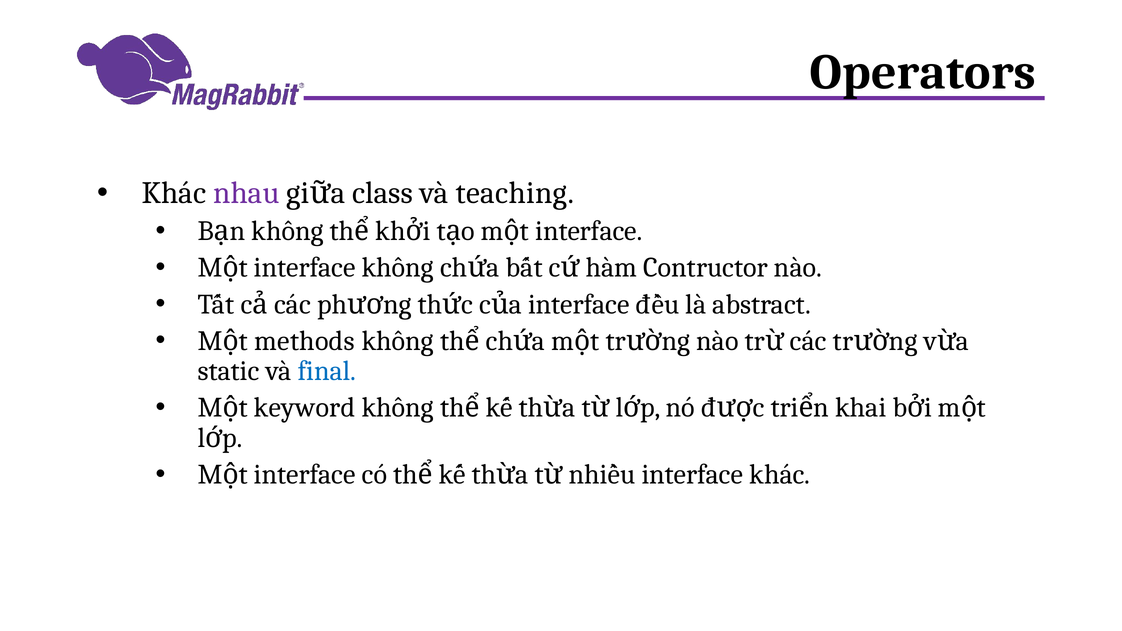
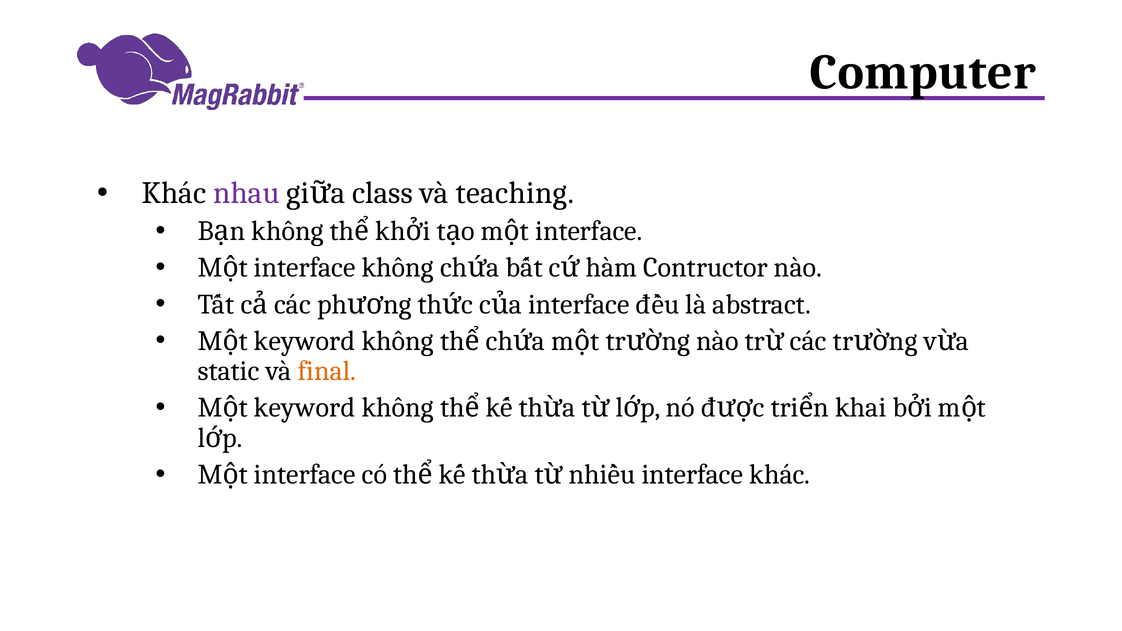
Operators: Operators -> Computer
methods at (305, 341): methods -> keyword
final colour: blue -> orange
